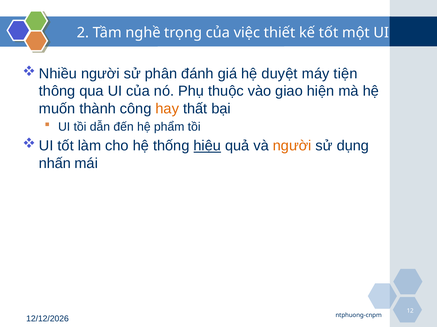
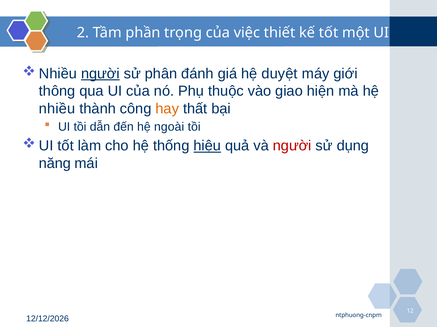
nghề: nghề -> phần
người at (100, 74) underline: none -> present
tiện: tiện -> giới
muốn: muốn -> nhiều
phẩm: phẩm -> ngoài
người at (292, 146) colour: orange -> red
nhấn: nhấn -> năng
